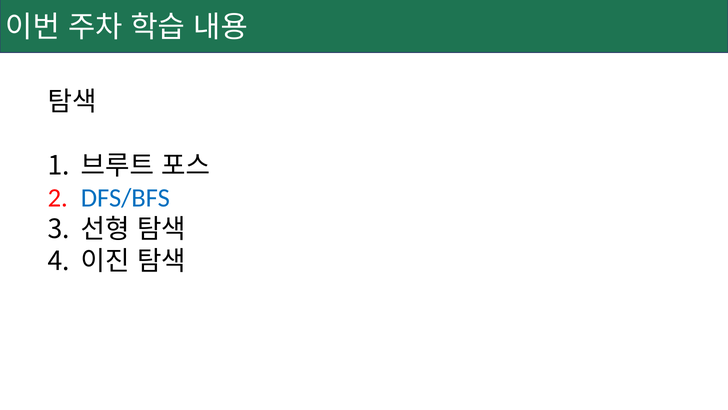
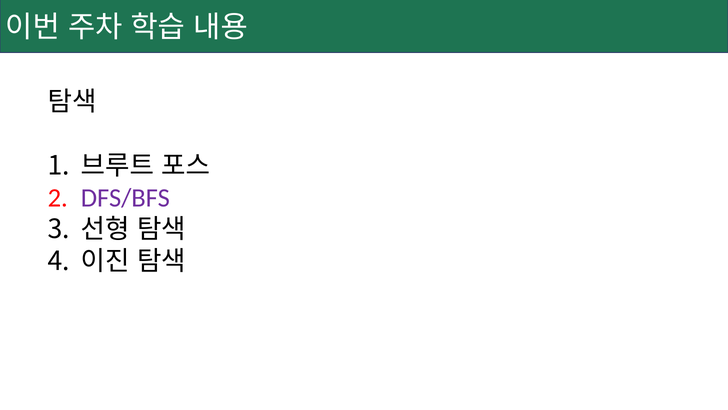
DFS/BFS colour: blue -> purple
